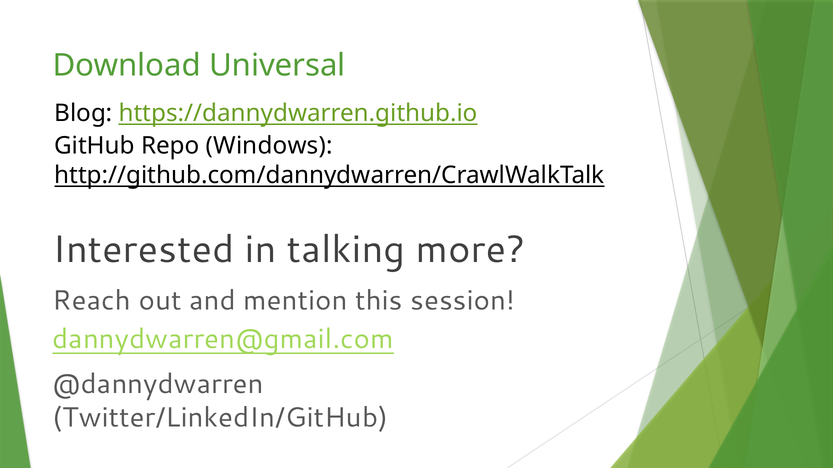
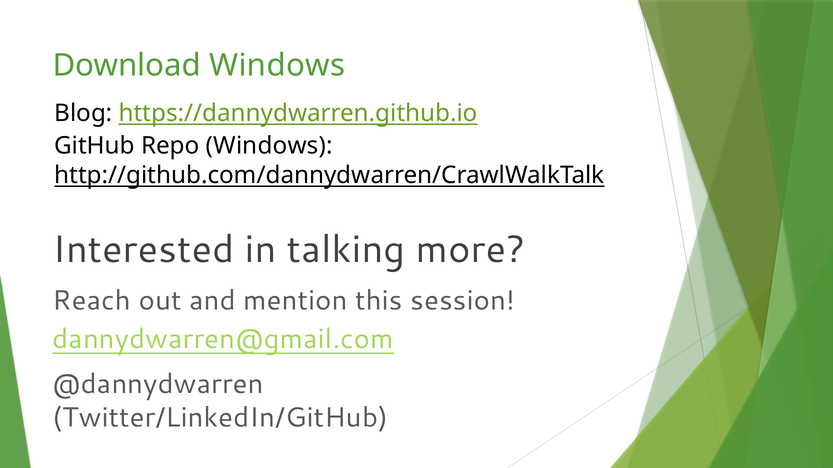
Download Universal: Universal -> Windows
